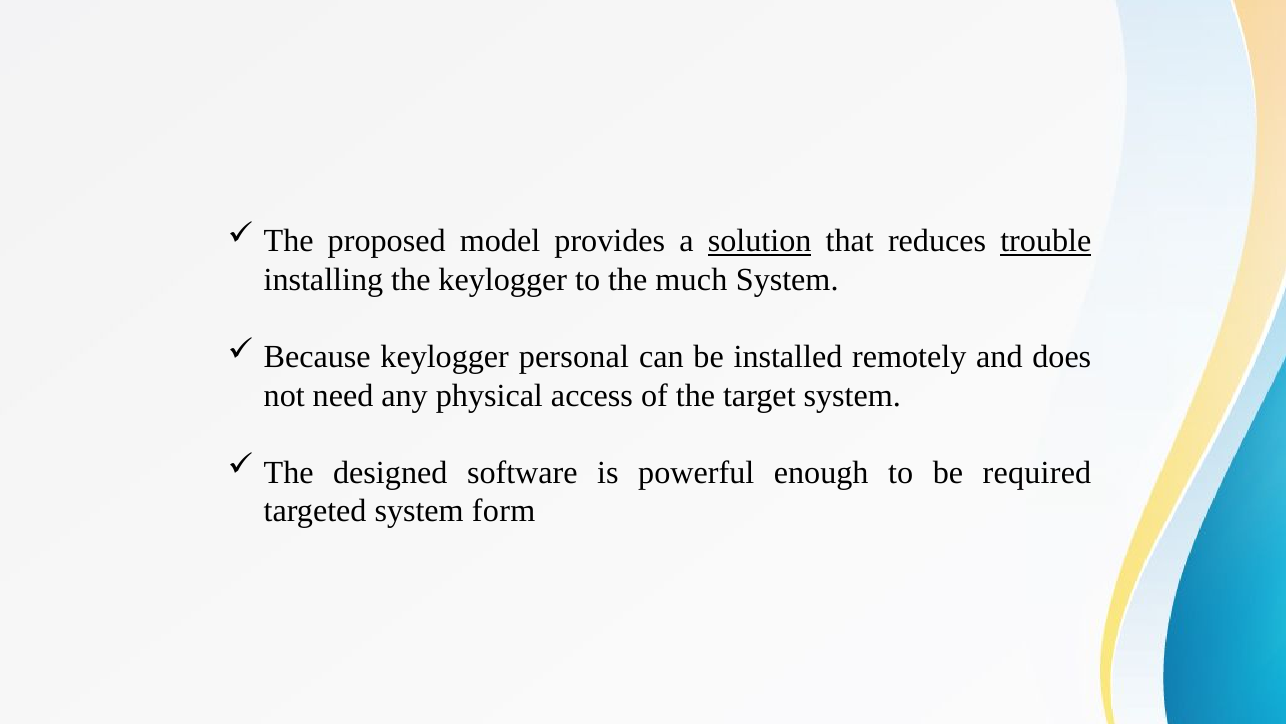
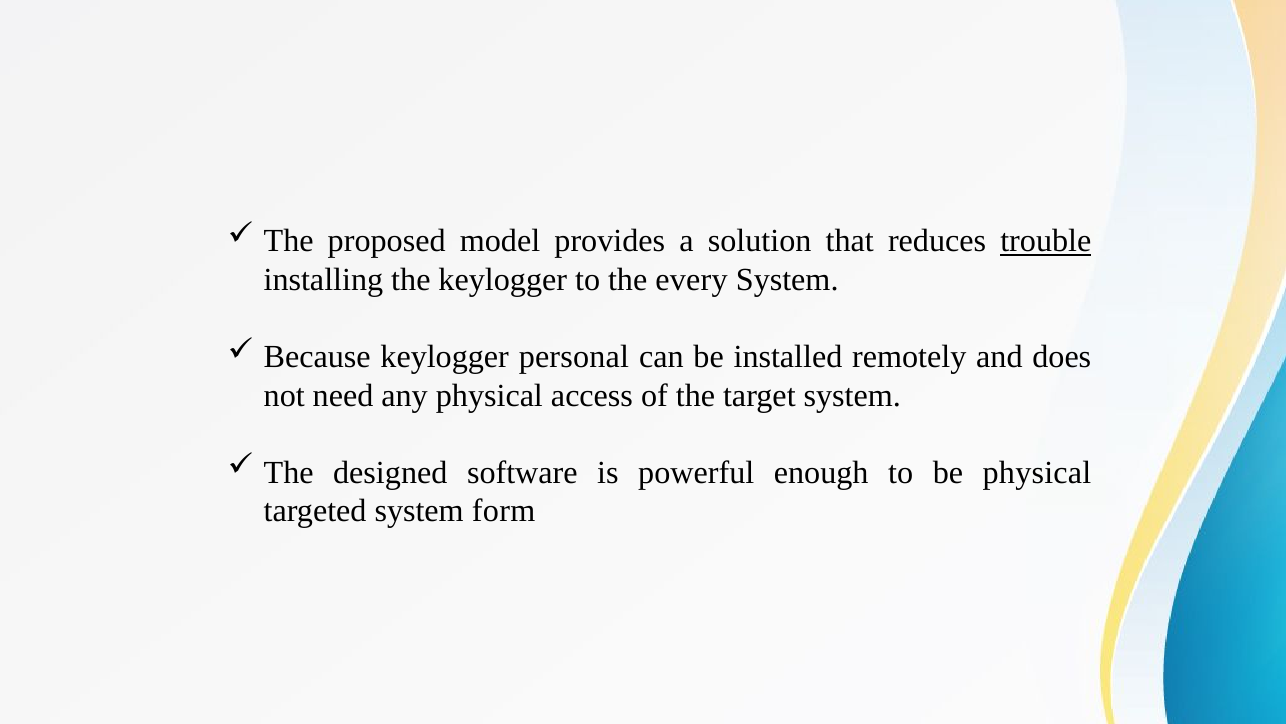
solution underline: present -> none
much: much -> every
be required: required -> physical
